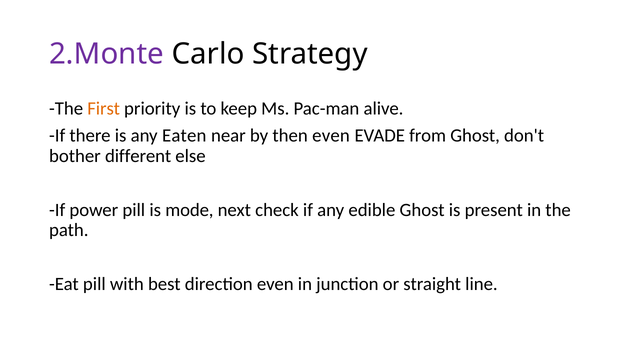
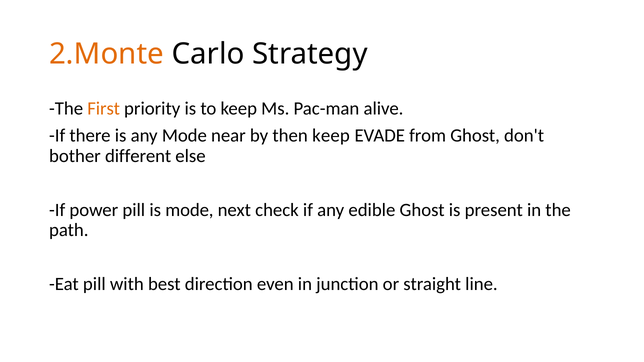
2.Monte colour: purple -> orange
any Eaten: Eaten -> Mode
then even: even -> keep
